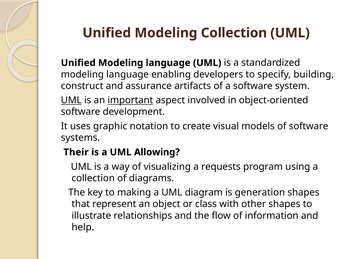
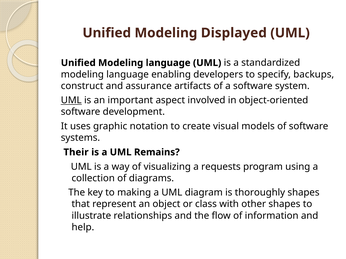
Modeling Collection: Collection -> Displayed
building: building -> backups
important underline: present -> none
Allowing: Allowing -> Remains
generation: generation -> thoroughly
